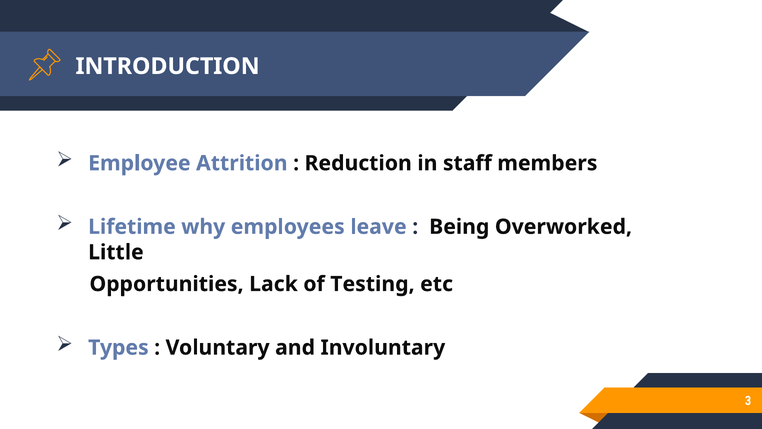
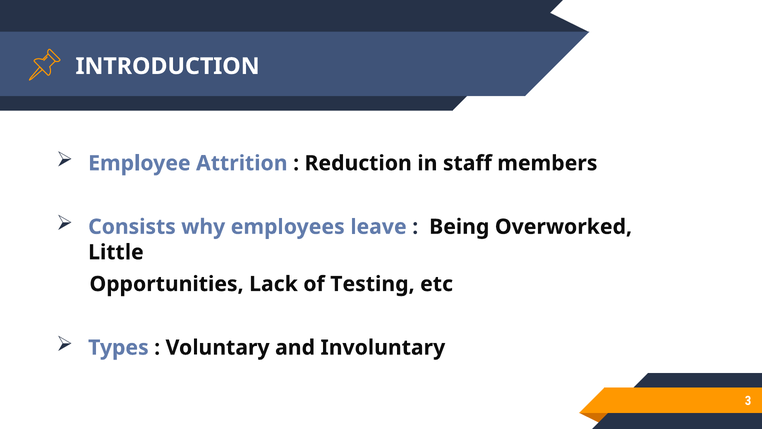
Lifetime: Lifetime -> Consists
